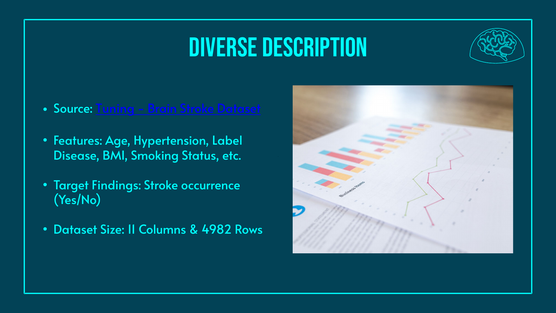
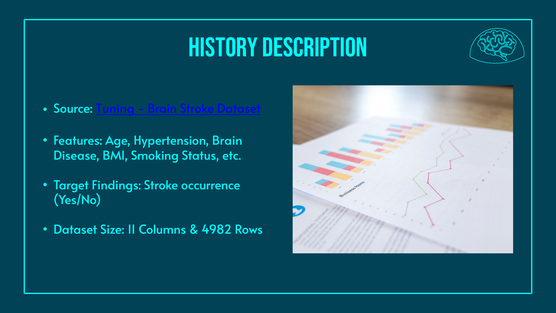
Diverse: Diverse -> History
Hypertension Label: Label -> Brain
